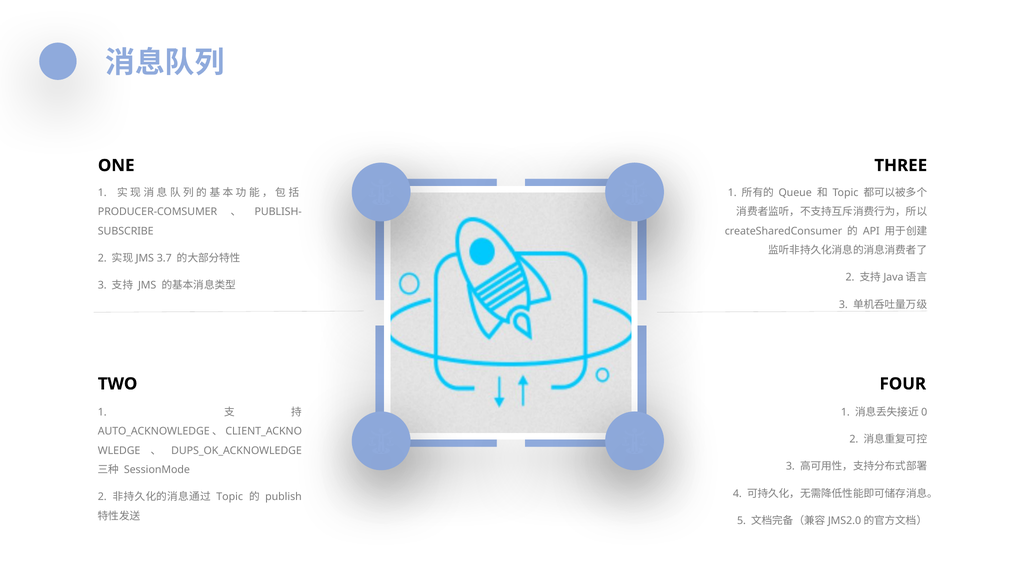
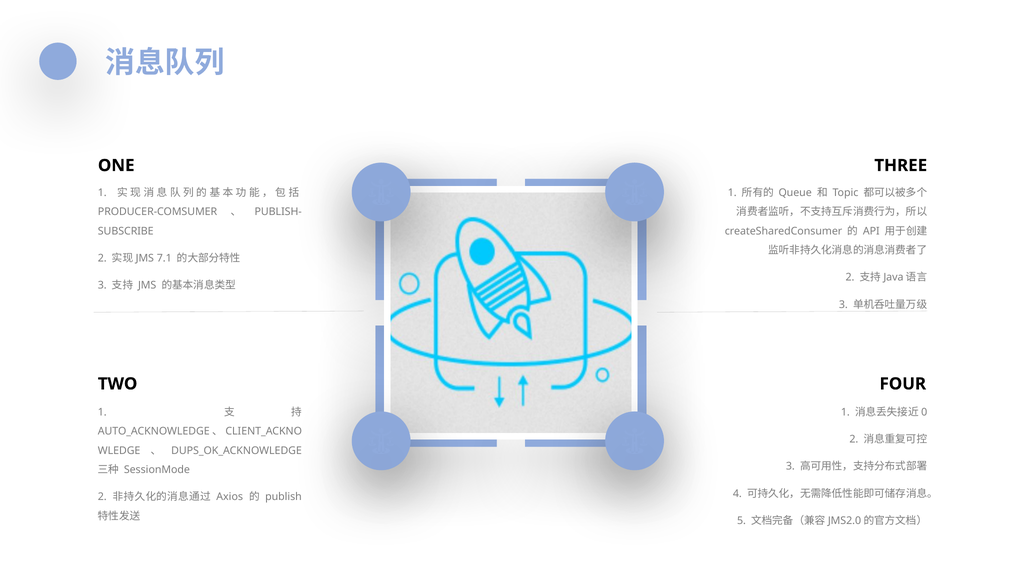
3.7: 3.7 -> 7.1
Topic at (230, 497): Topic -> Axios
